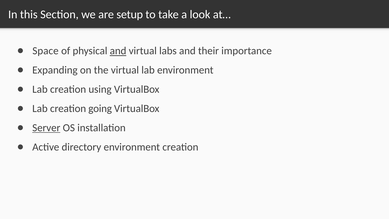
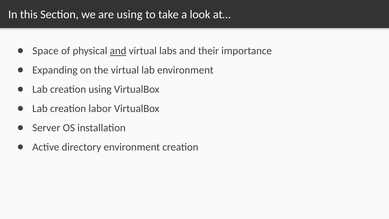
are setup: setup -> using
going: going -> labor
Server underline: present -> none
